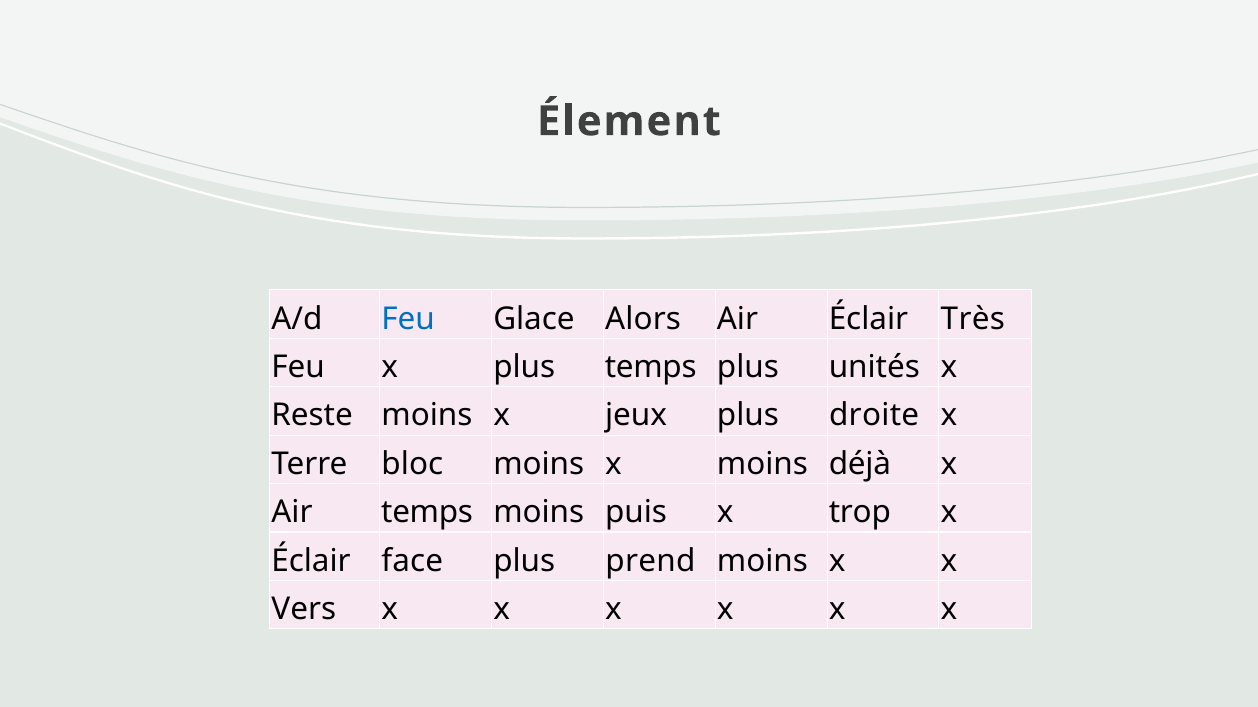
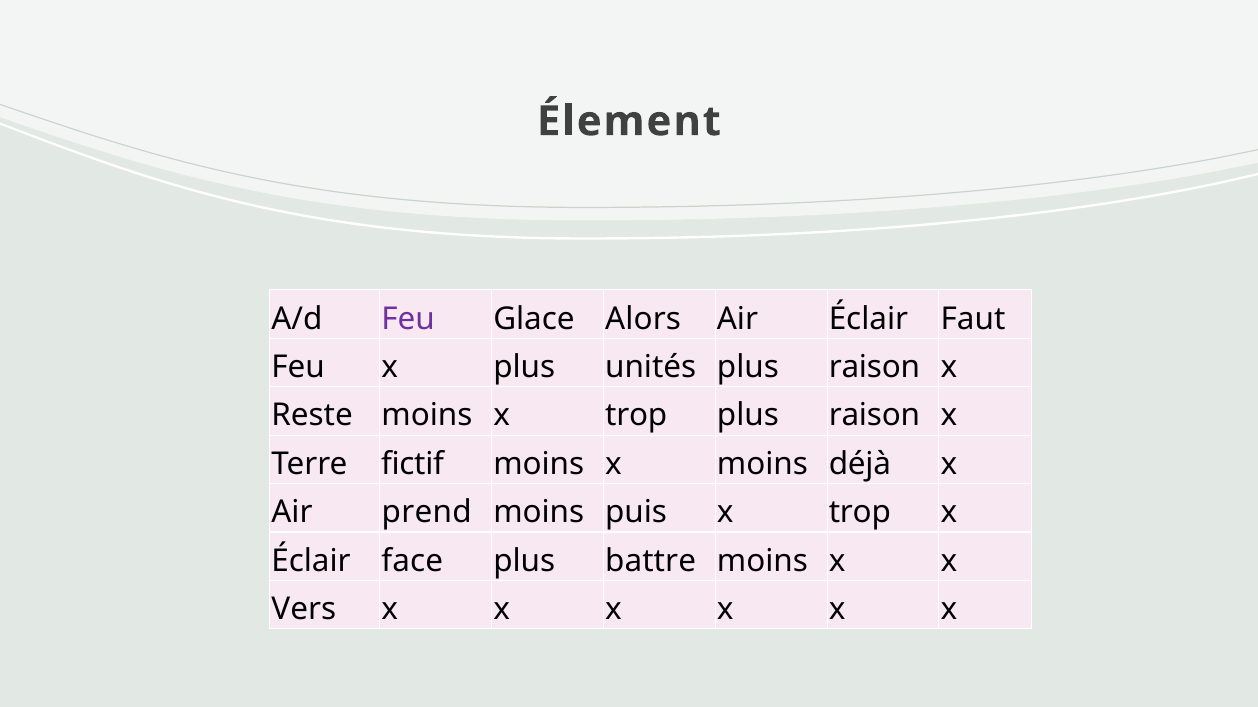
Feu at (408, 319) colour: blue -> purple
Très: Très -> Faut
plus temps: temps -> unités
unités at (874, 367): unités -> raison
moins x jeux: jeux -> trop
droite at (874, 416): droite -> raison
bloc: bloc -> fictif
Air temps: temps -> prend
prend: prend -> battre
